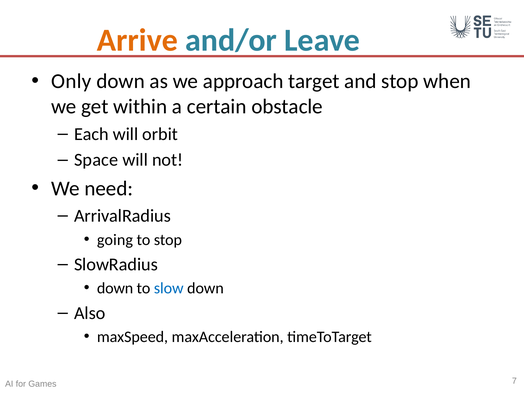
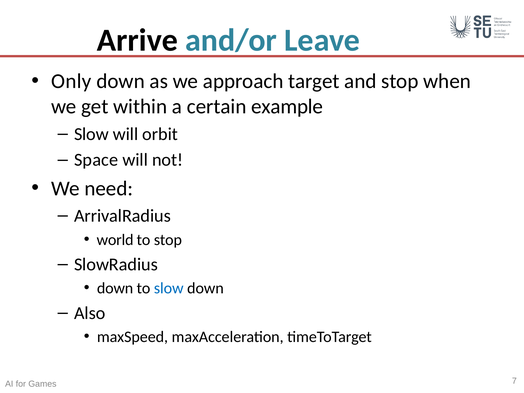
Arrive colour: orange -> black
obstacle: obstacle -> example
Each at (91, 134): Each -> Slow
going: going -> world
